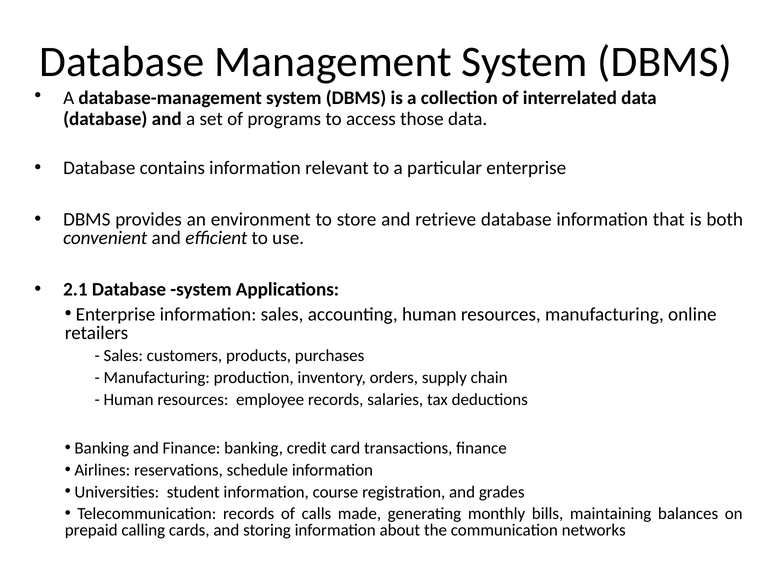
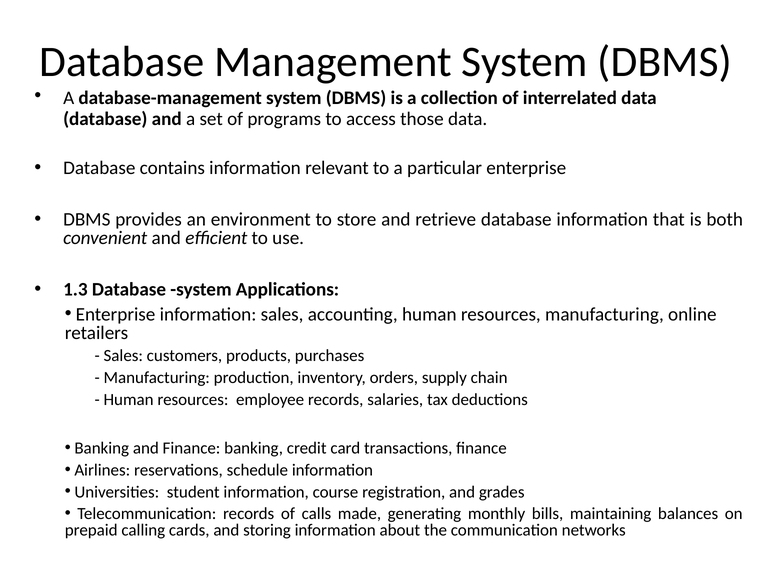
2.1: 2.1 -> 1.3
